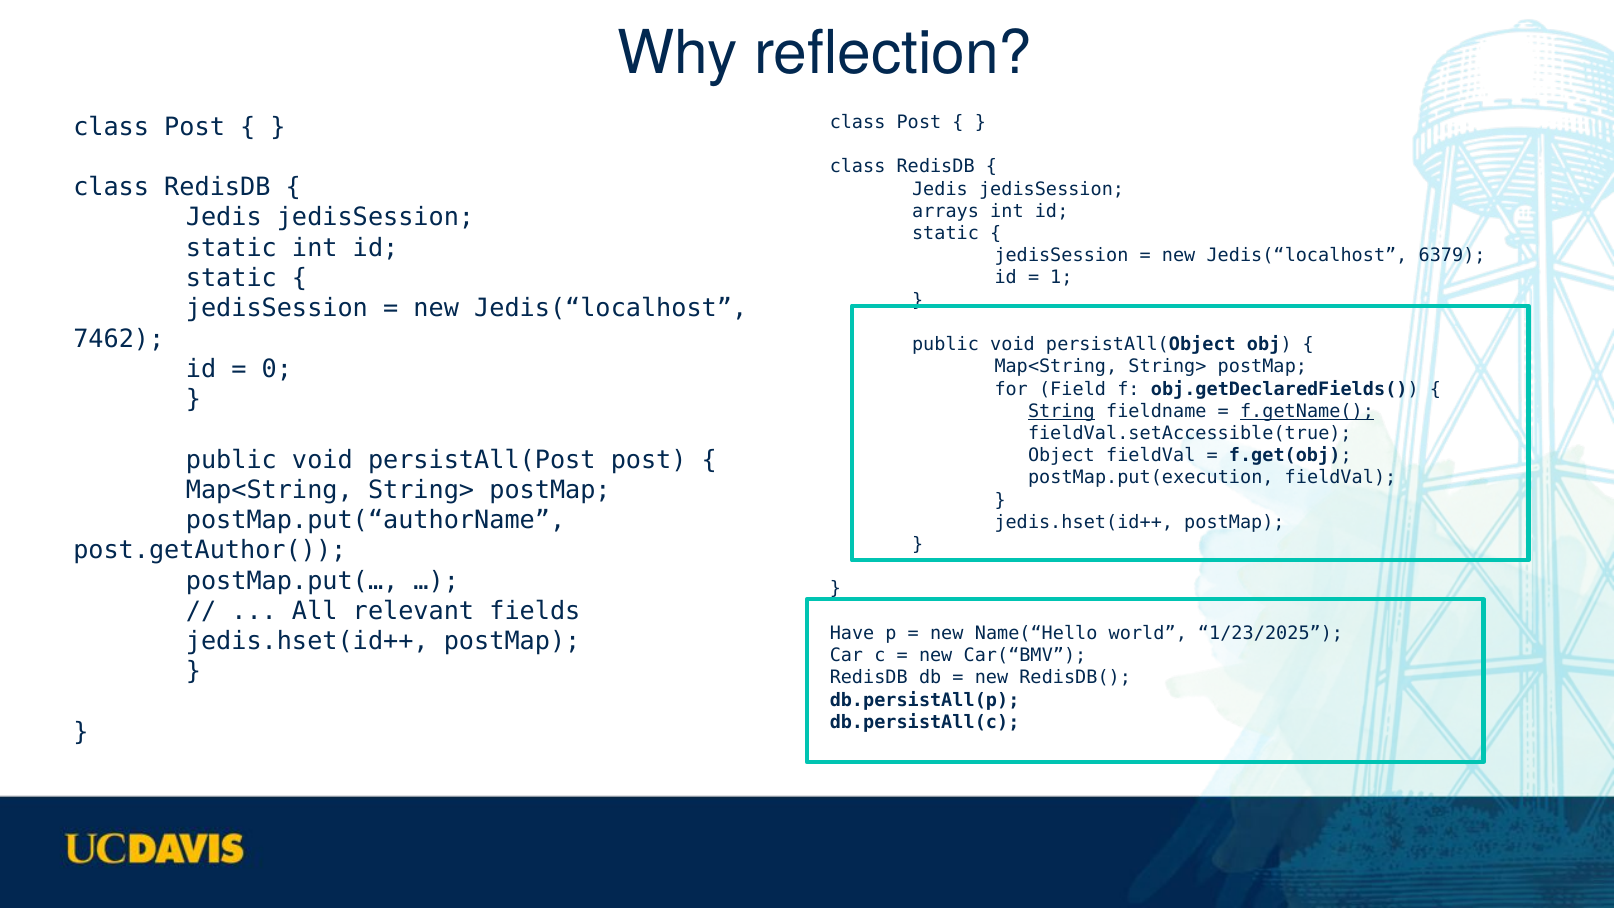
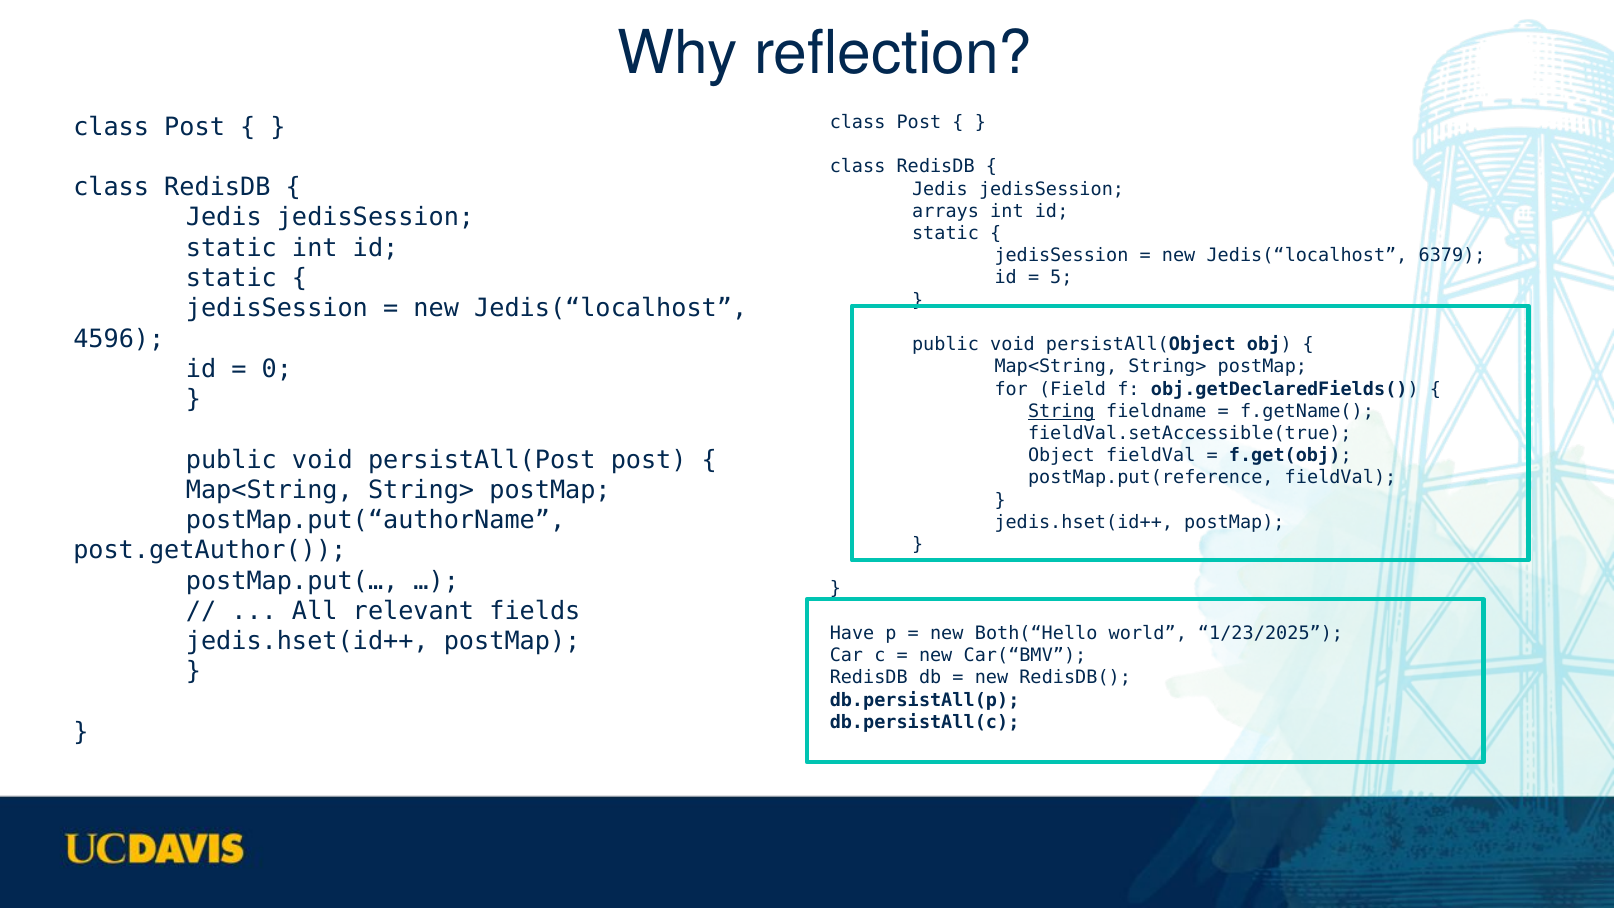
1: 1 -> 5
7462: 7462 -> 4596
f.getName( underline: present -> none
postMap.put(execution: postMap.put(execution -> postMap.put(reference
Name(“Hello: Name(“Hello -> Both(“Hello
